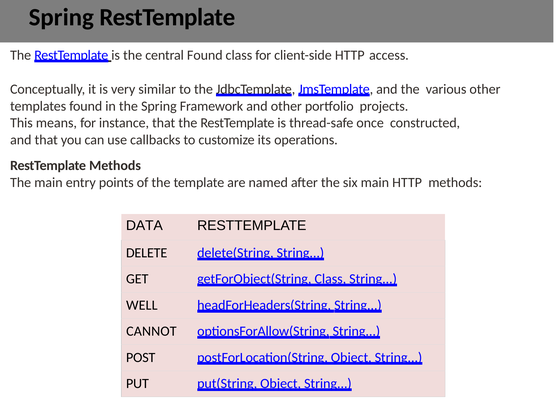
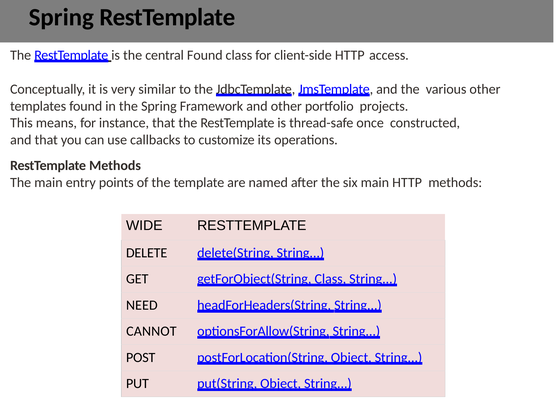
DATA: DATA -> WIDE
WELL: WELL -> NEED
